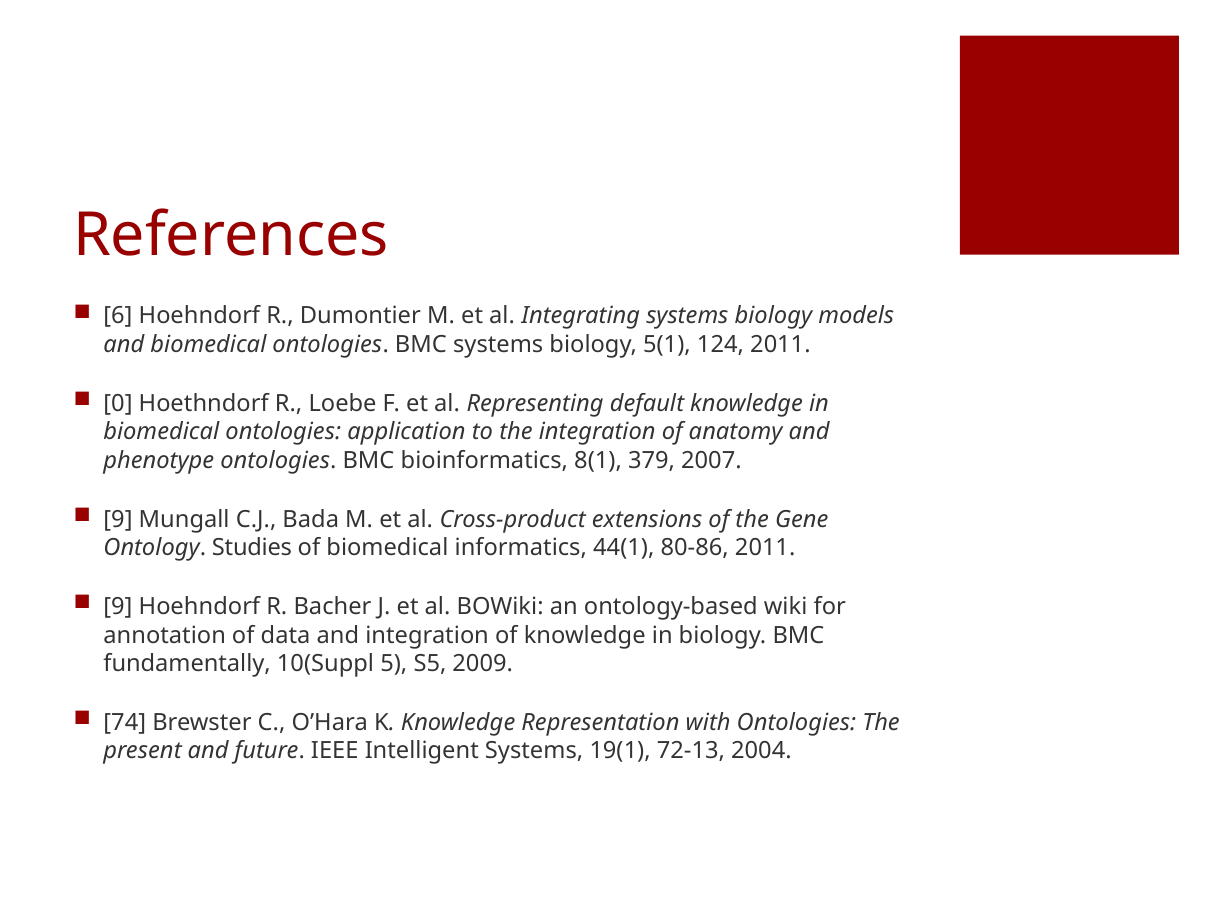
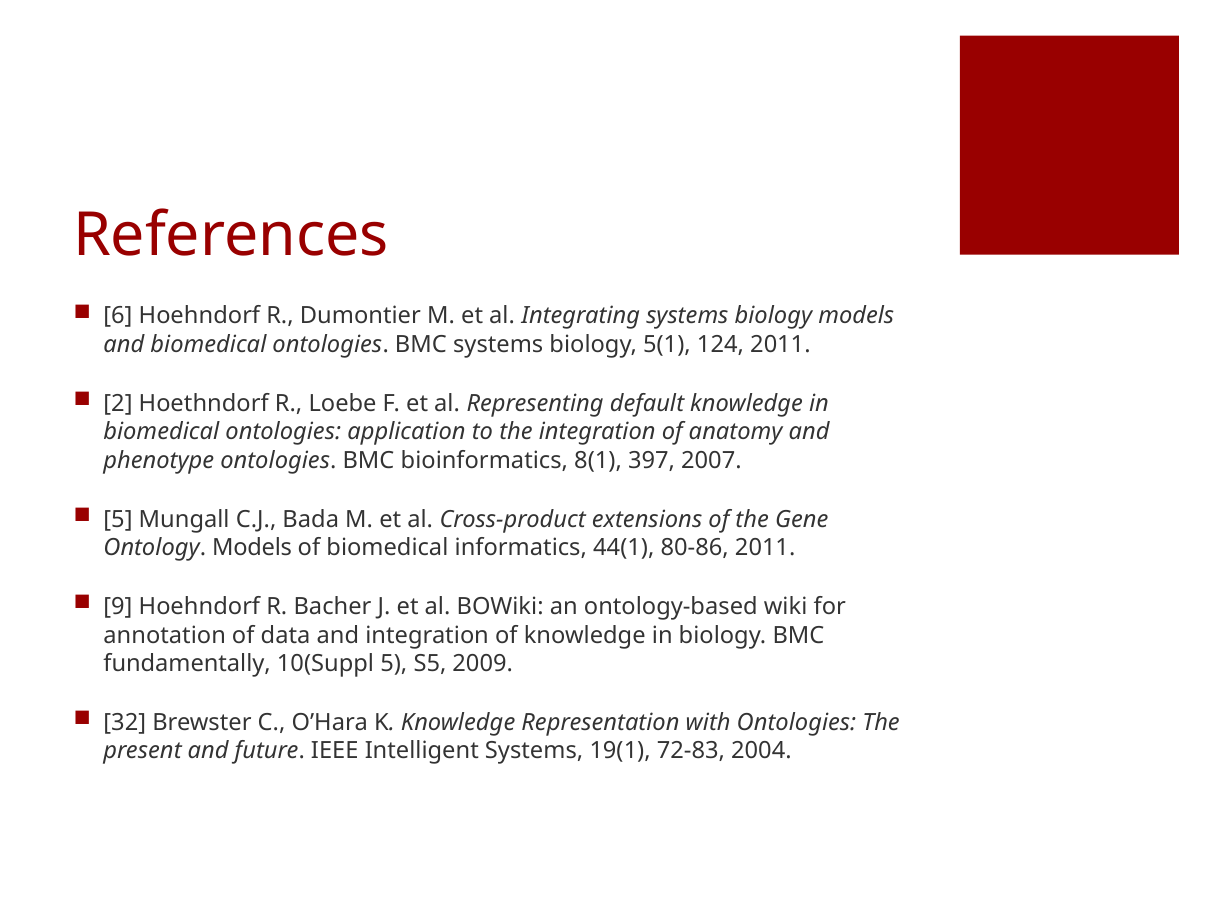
0: 0 -> 2
379: 379 -> 397
9 at (118, 519): 9 -> 5
Ontology Studies: Studies -> Models
74: 74 -> 32
72-13: 72-13 -> 72-83
